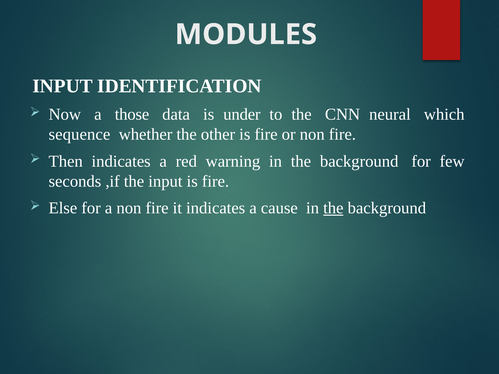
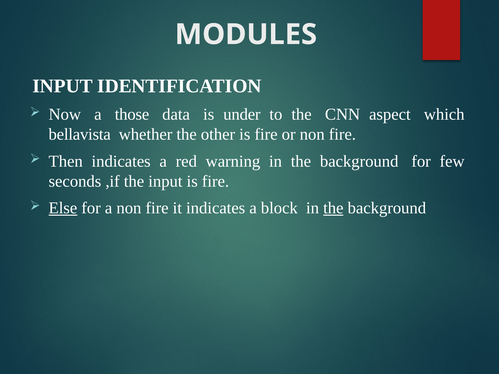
neural: neural -> aspect
sequence: sequence -> bellavista
Else underline: none -> present
cause: cause -> block
